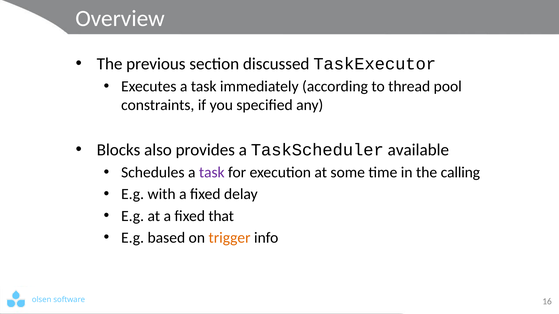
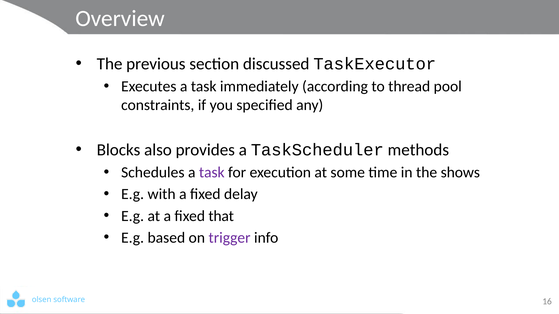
available: available -> methods
calling: calling -> shows
trigger colour: orange -> purple
